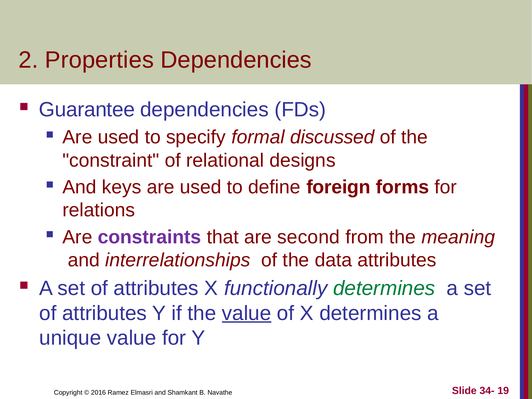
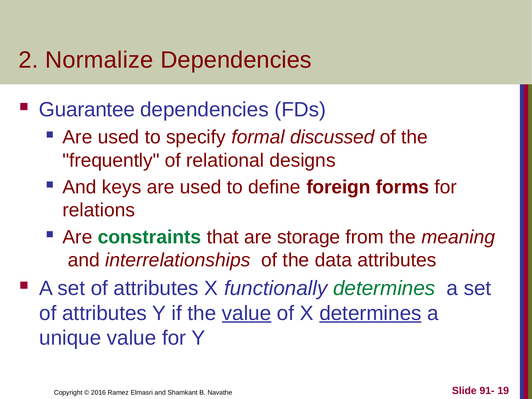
Properties: Properties -> Normalize
constraint: constraint -> frequently
constraints colour: purple -> green
second: second -> storage
determines at (370, 313) underline: none -> present
34-: 34- -> 91-
